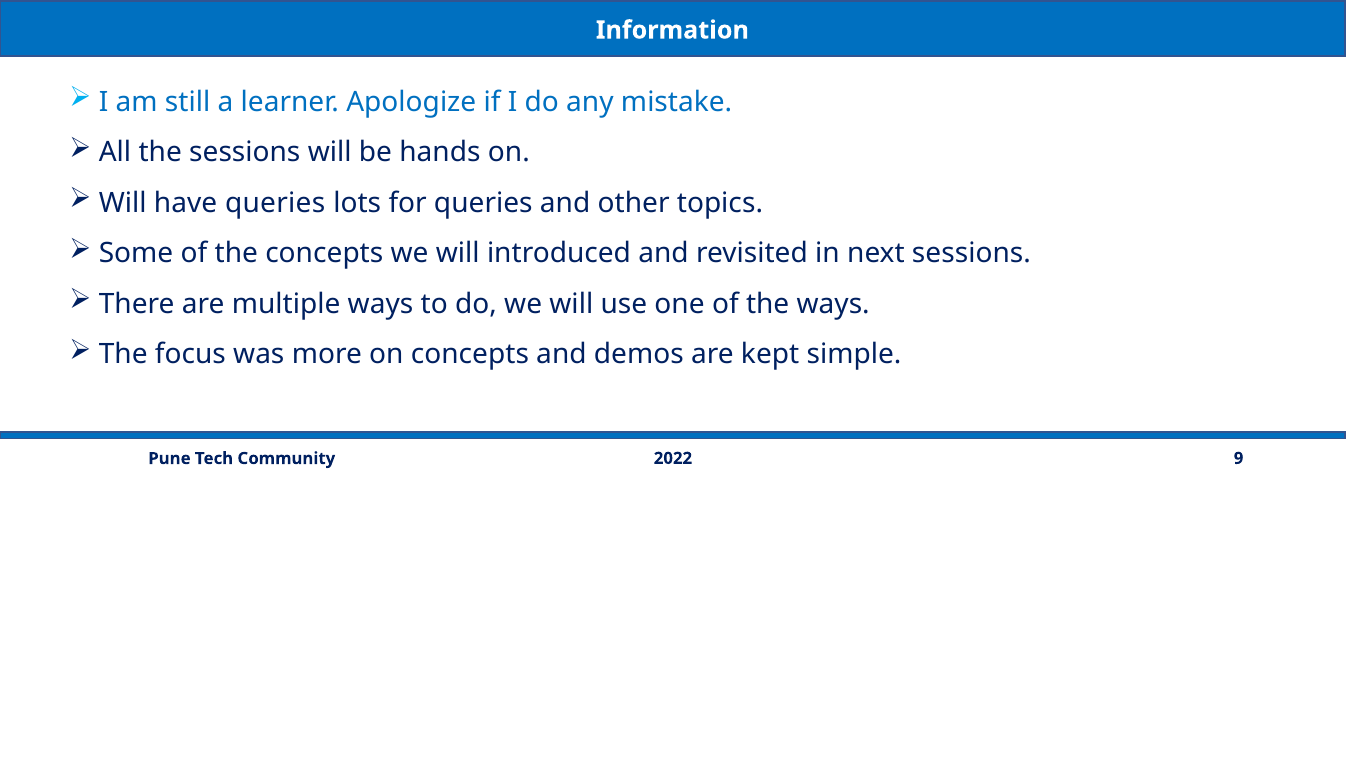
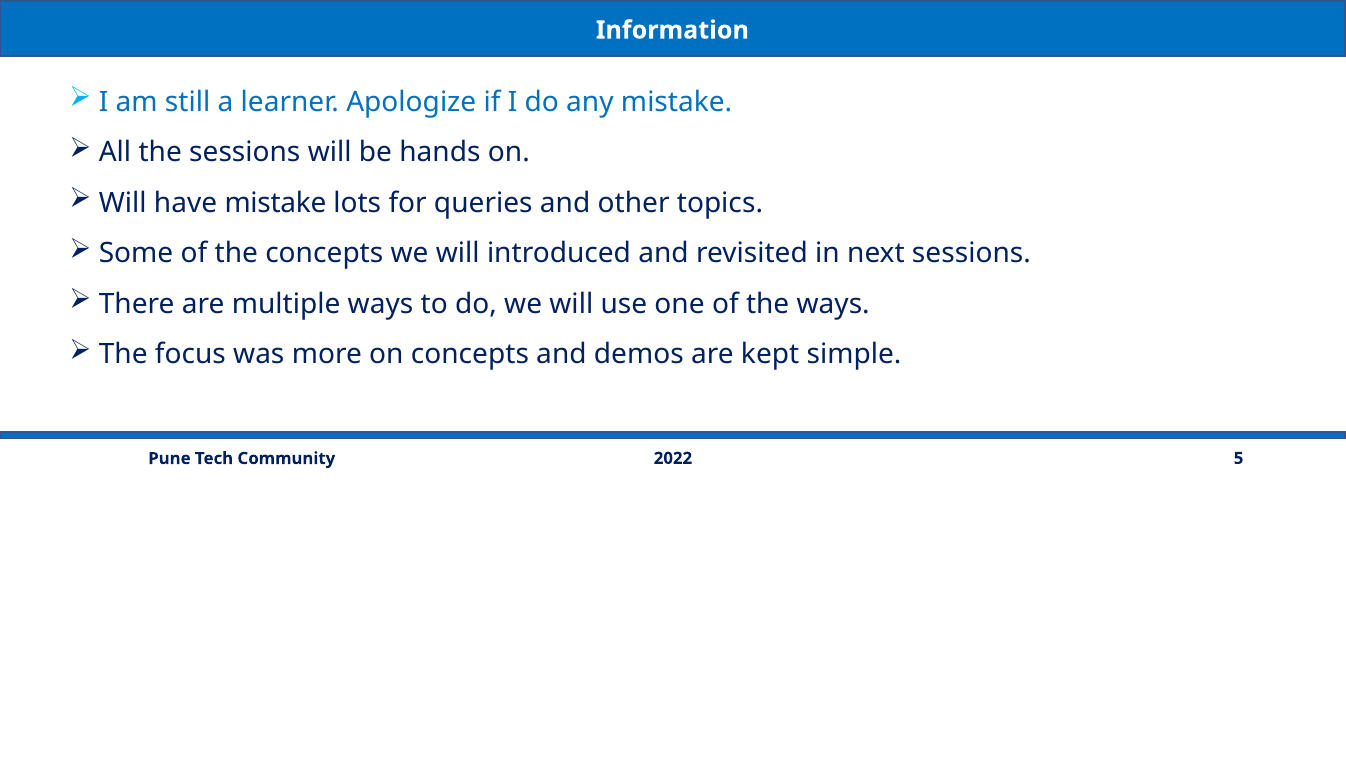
have queries: queries -> mistake
9: 9 -> 5
